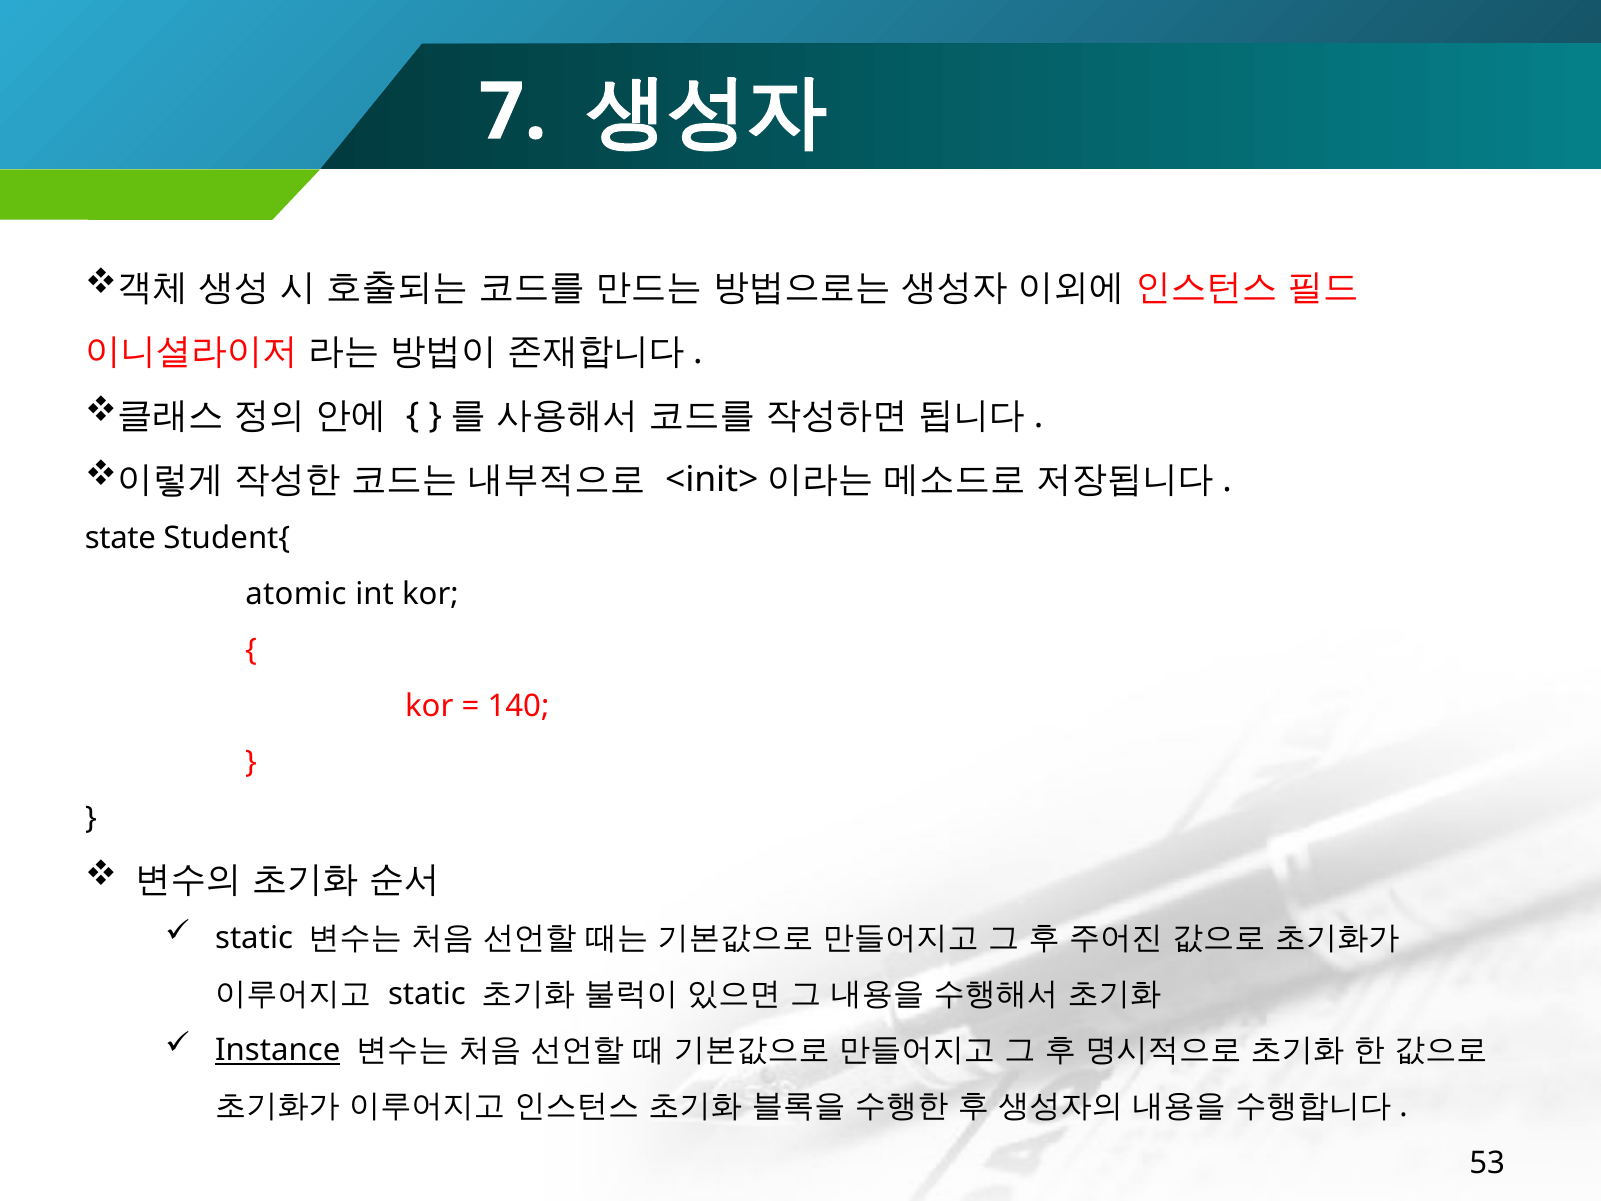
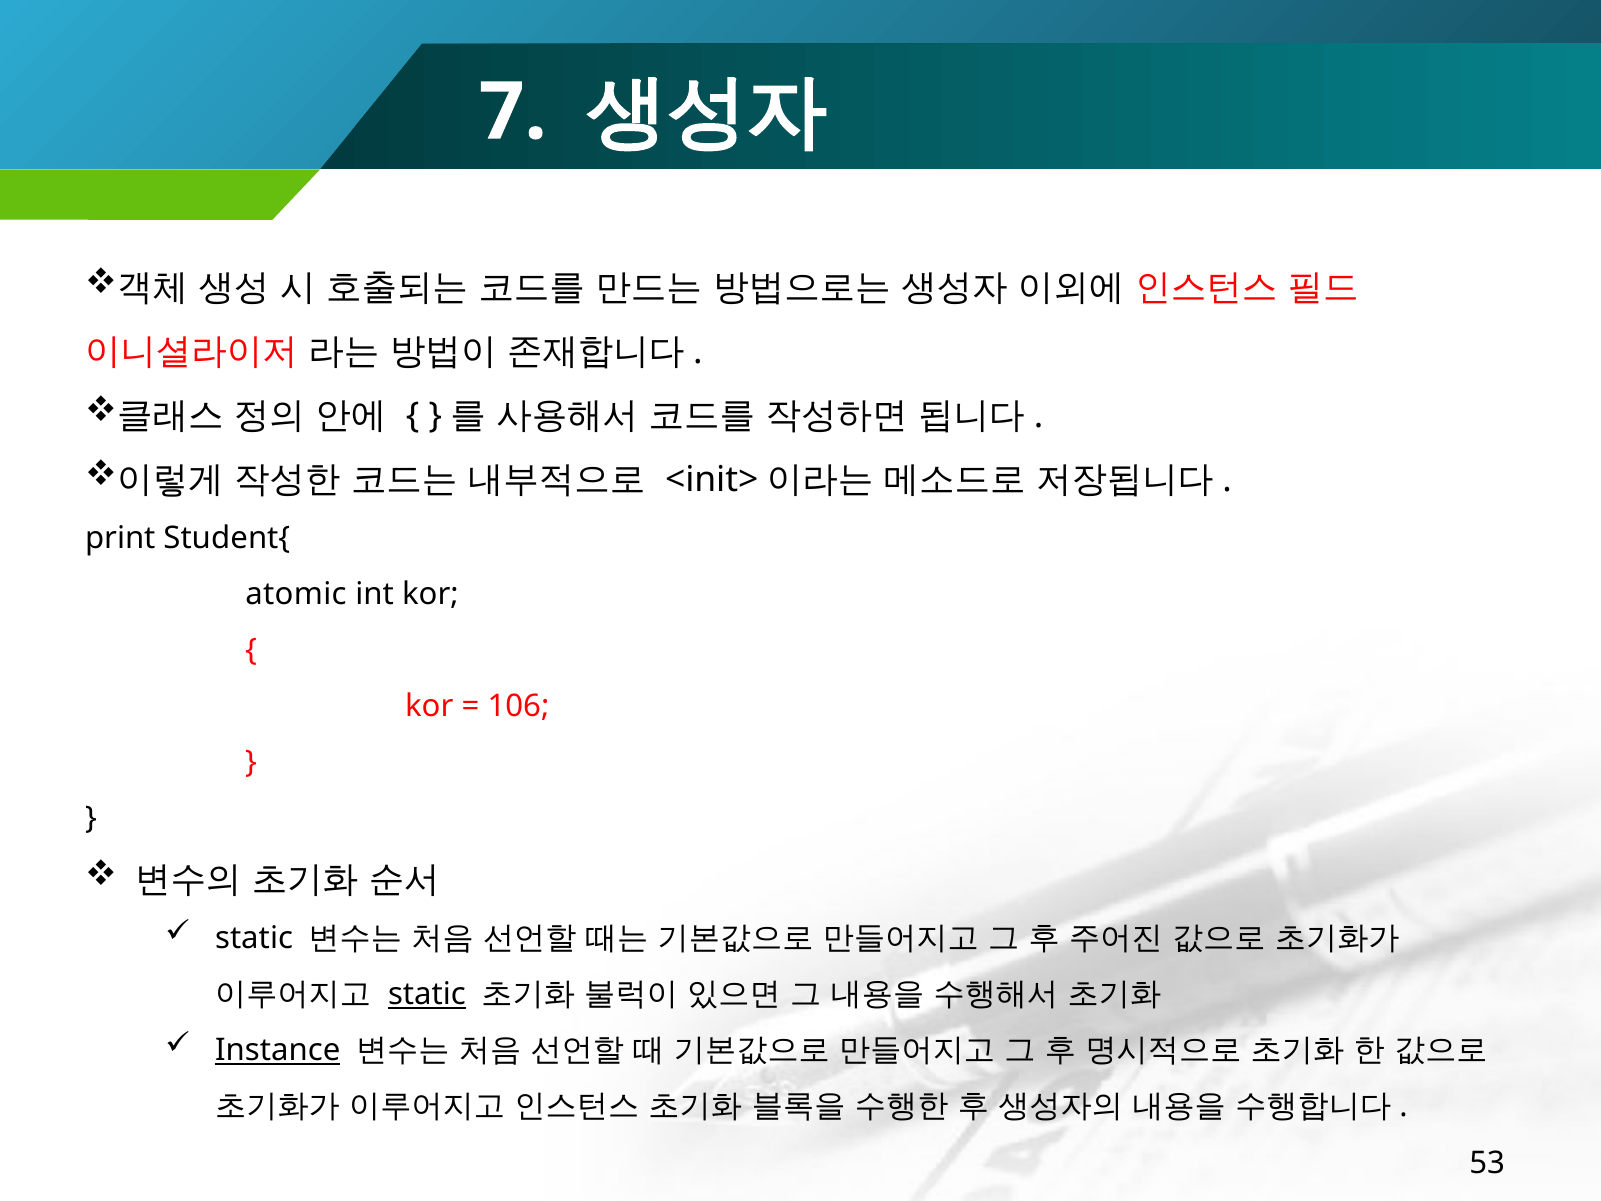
state: state -> print
140: 140 -> 106
static at (427, 994) underline: none -> present
